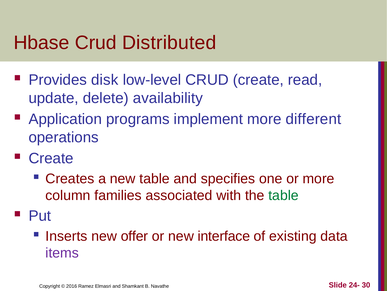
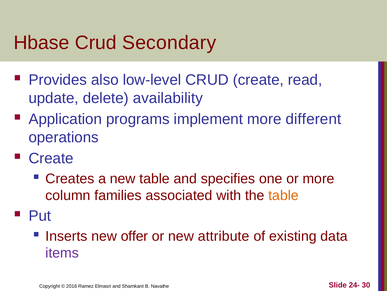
Distributed: Distributed -> Secondary
disk: disk -> also
table at (284, 195) colour: green -> orange
interface: interface -> attribute
